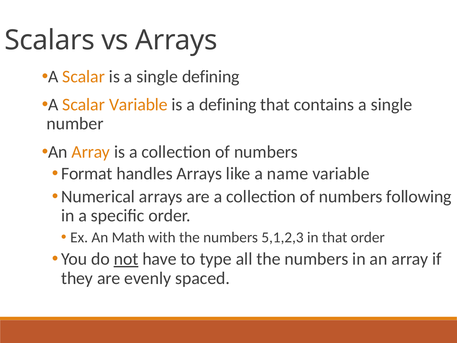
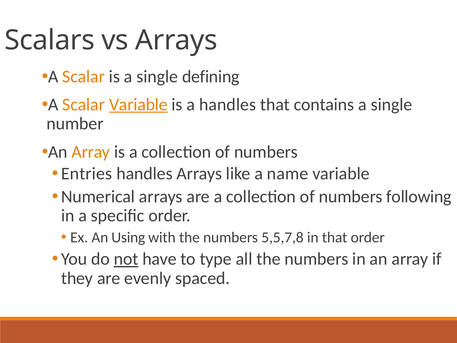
Variable at (138, 105) underline: none -> present
a defining: defining -> handles
Format: Format -> Entries
Math: Math -> Using
5,1,2,3: 5,1,2,3 -> 5,5,7,8
